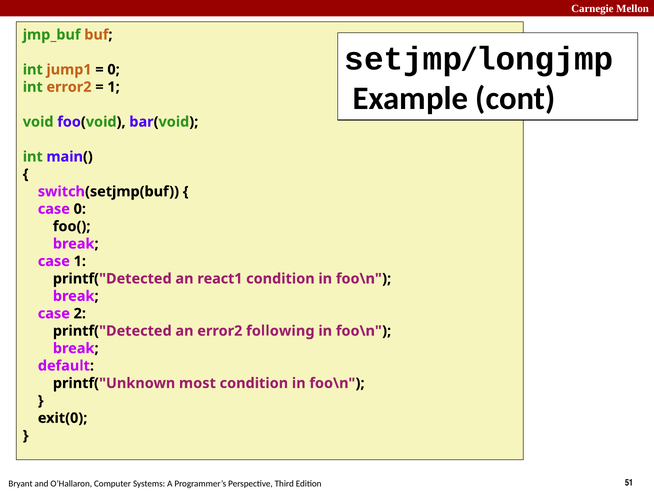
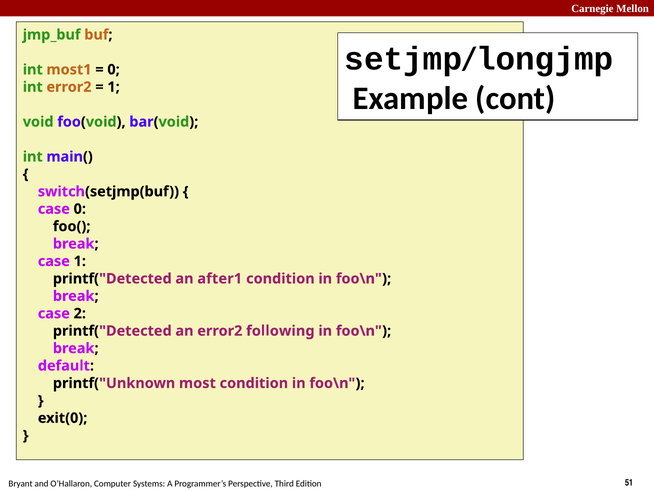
jump1: jump1 -> most1
react1: react1 -> after1
